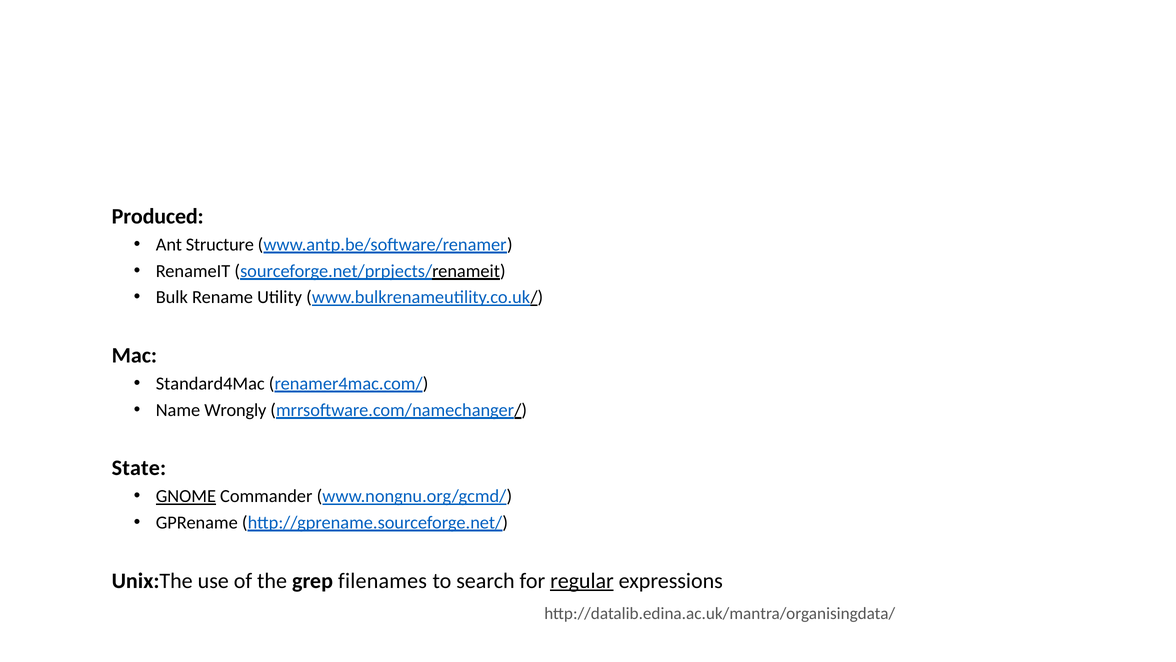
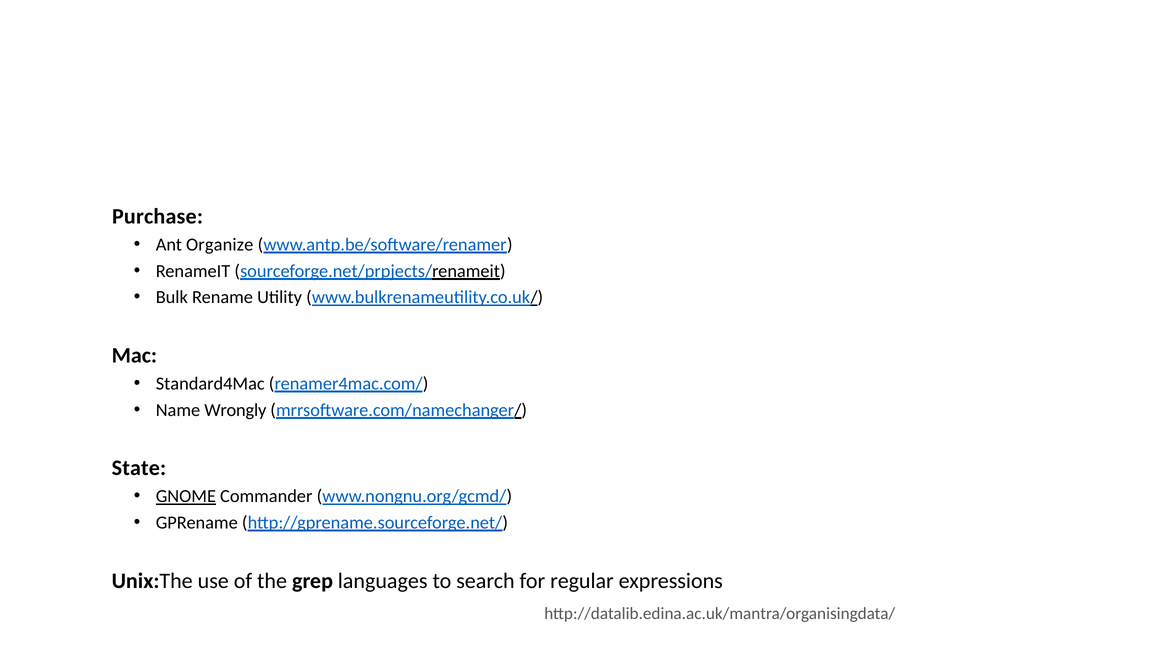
Produced: Produced -> Purchase
Structure: Structure -> Organize
filenames: filenames -> languages
regular underline: present -> none
